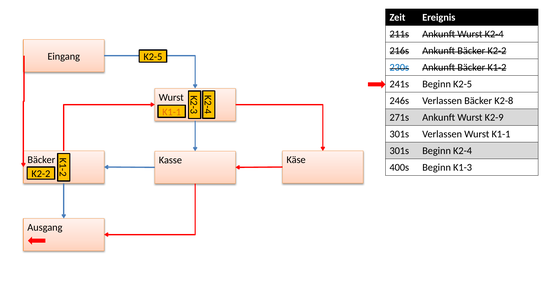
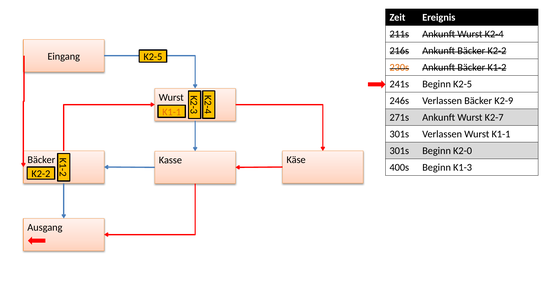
230s colour: blue -> orange
K2-8: K2-8 -> K2-9
K2-9: K2-9 -> K2-7
Beginn K2-4: K2-4 -> K2-0
